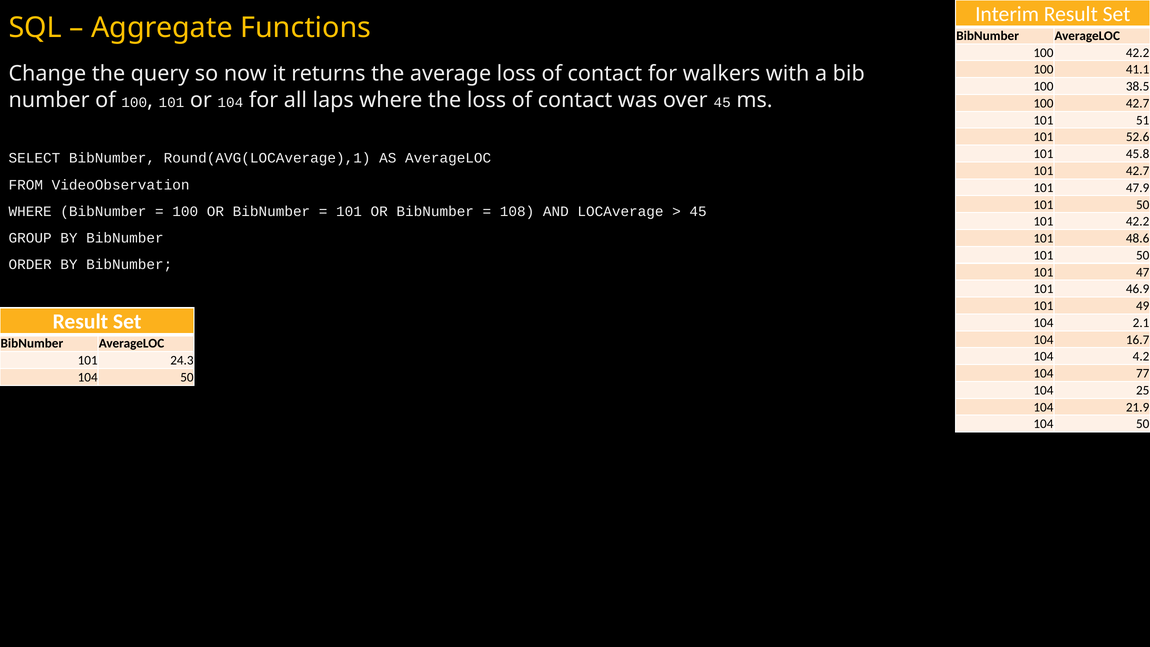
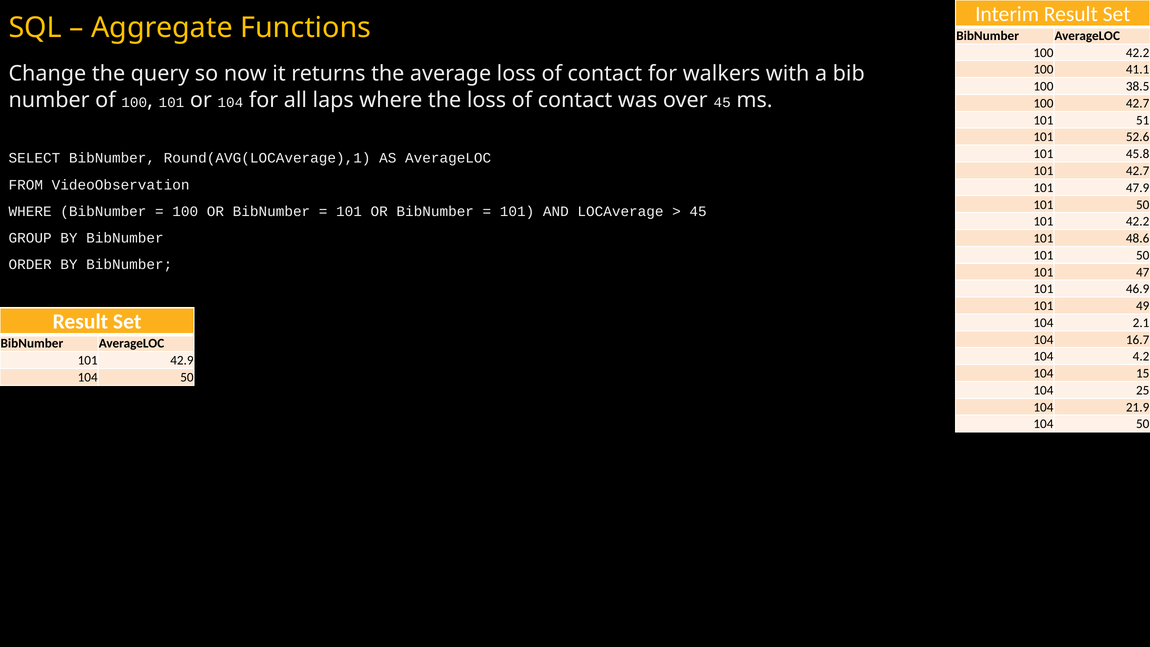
108 at (517, 211): 108 -> 101
24.3: 24.3 -> 42.9
77: 77 -> 15
